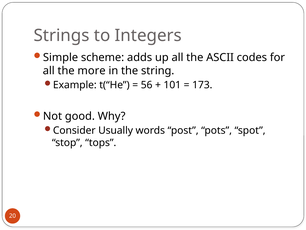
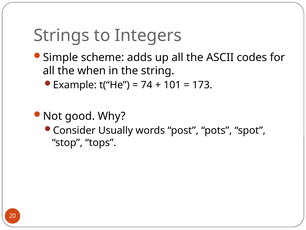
more: more -> when
56: 56 -> 74
